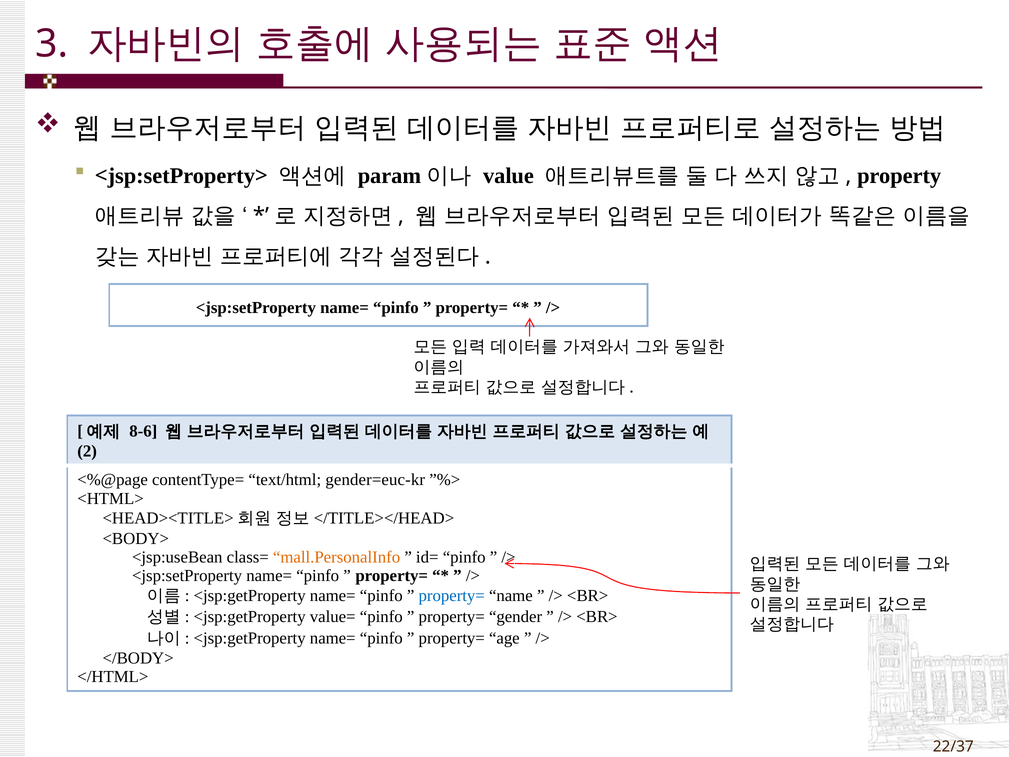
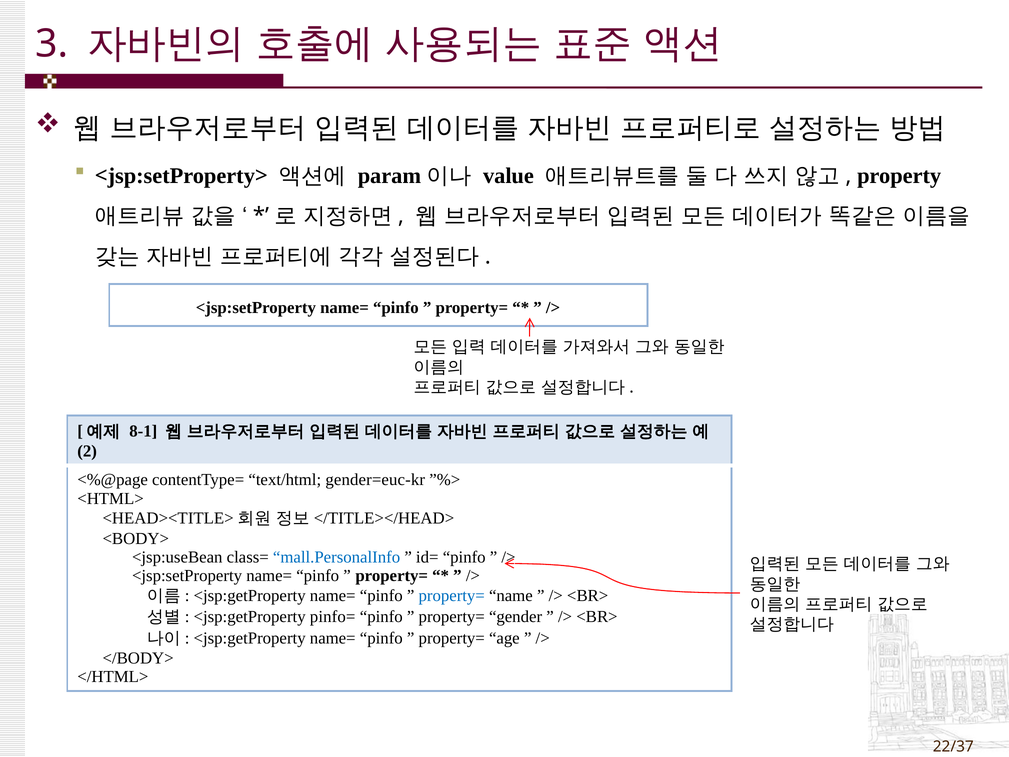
8-6: 8-6 -> 8-1
mall.PersonalInfo colour: orange -> blue
value=: value= -> pinfo=
